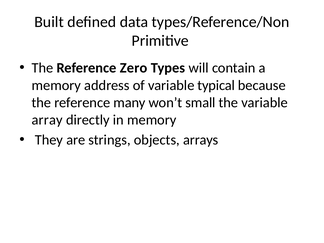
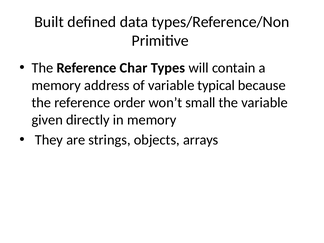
Zero: Zero -> Char
many: many -> order
array: array -> given
